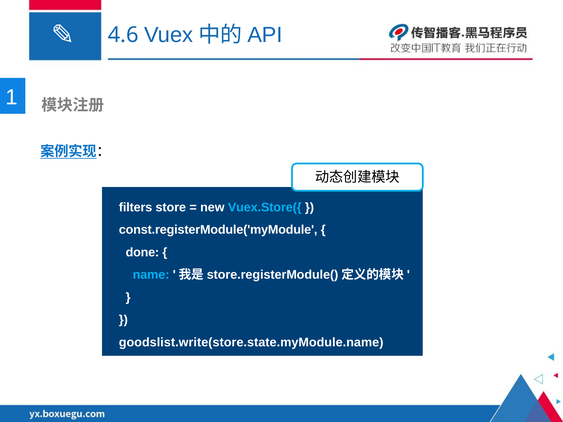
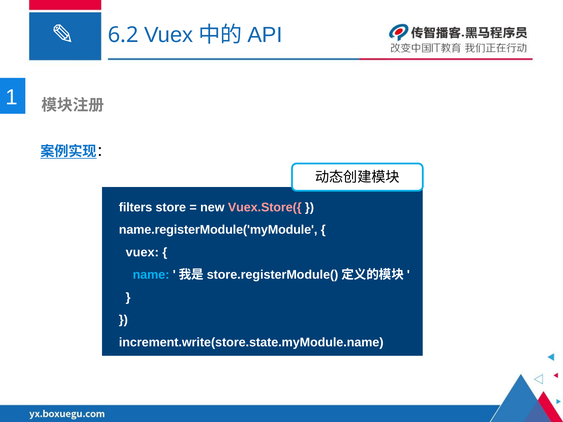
4.6: 4.6 -> 6.2
Vuex.Store({ colour: light blue -> pink
const.registerModule('myModule: const.registerModule('myModule -> name.registerModule('myModule
done at (142, 252): done -> vuex
goodslist.write(store.state.myModule.name: goodslist.write(store.state.myModule.name -> increment.write(store.state.myModule.name
